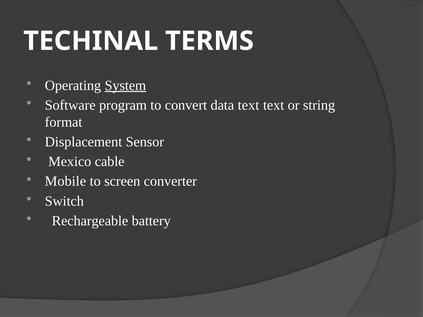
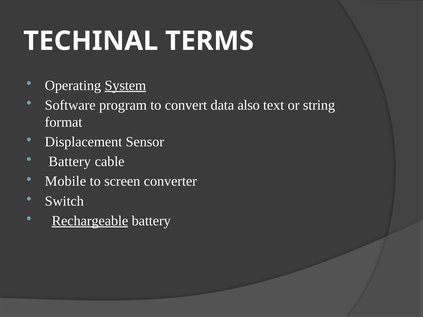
data text: text -> also
Mexico at (70, 162): Mexico -> Battery
Rechargeable underline: none -> present
